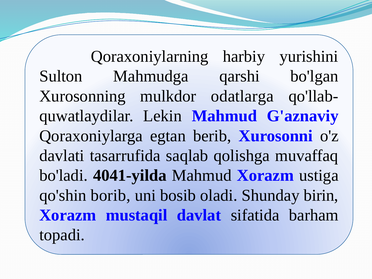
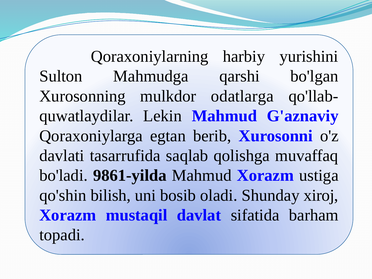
4041-yilda: 4041-yilda -> 9861-yilda
borib: borib -> bilish
birin: birin -> xiroj
